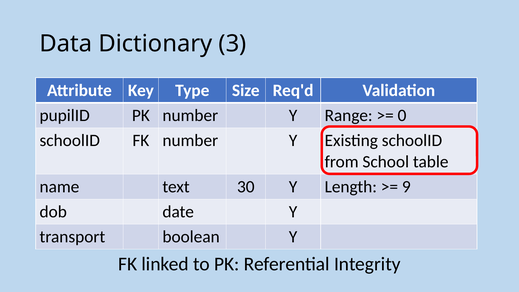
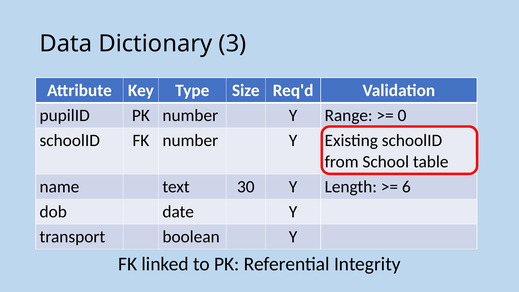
9: 9 -> 6
